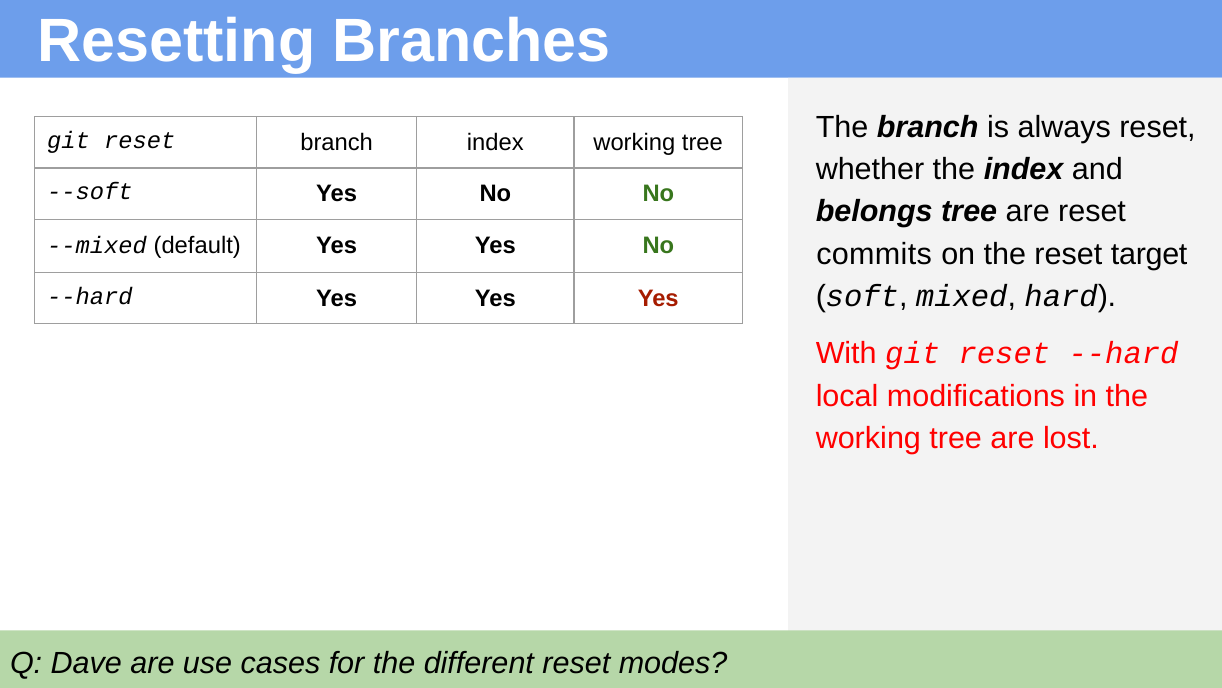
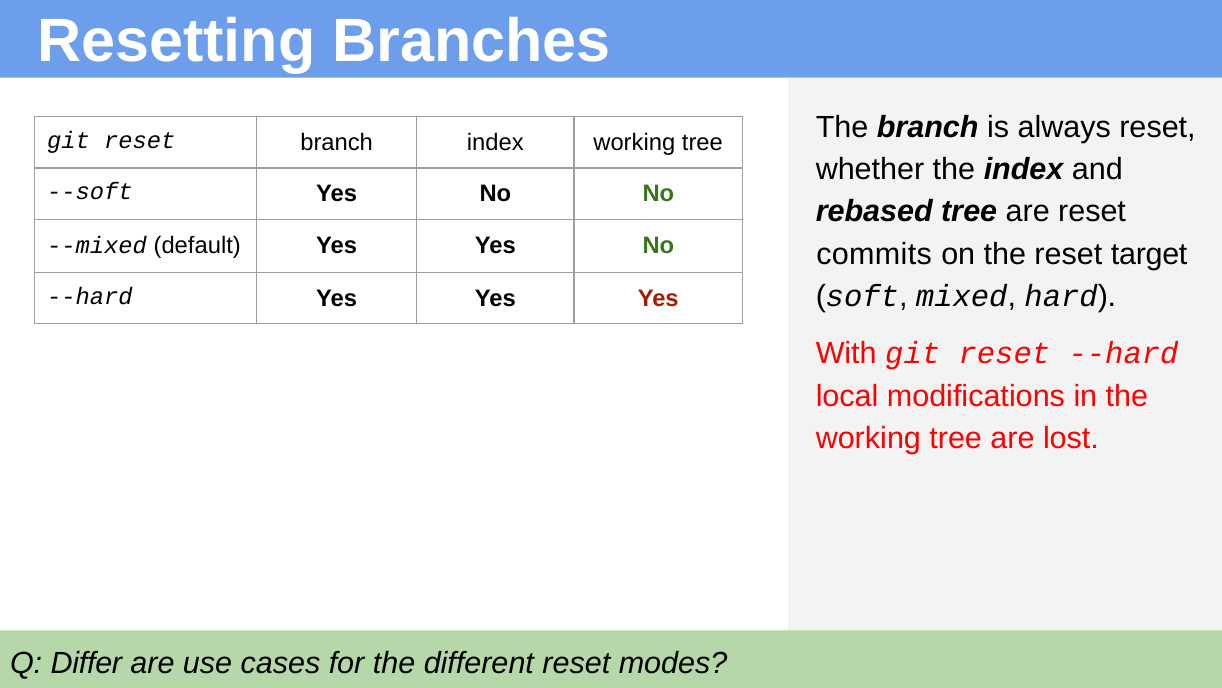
belongs: belongs -> rebased
Dave: Dave -> Differ
